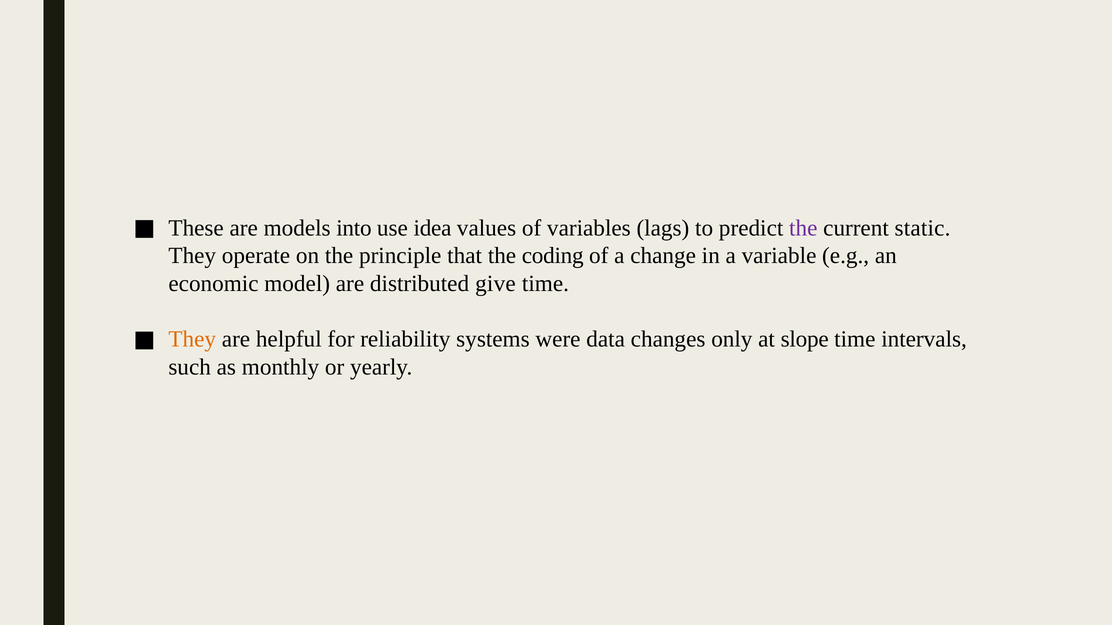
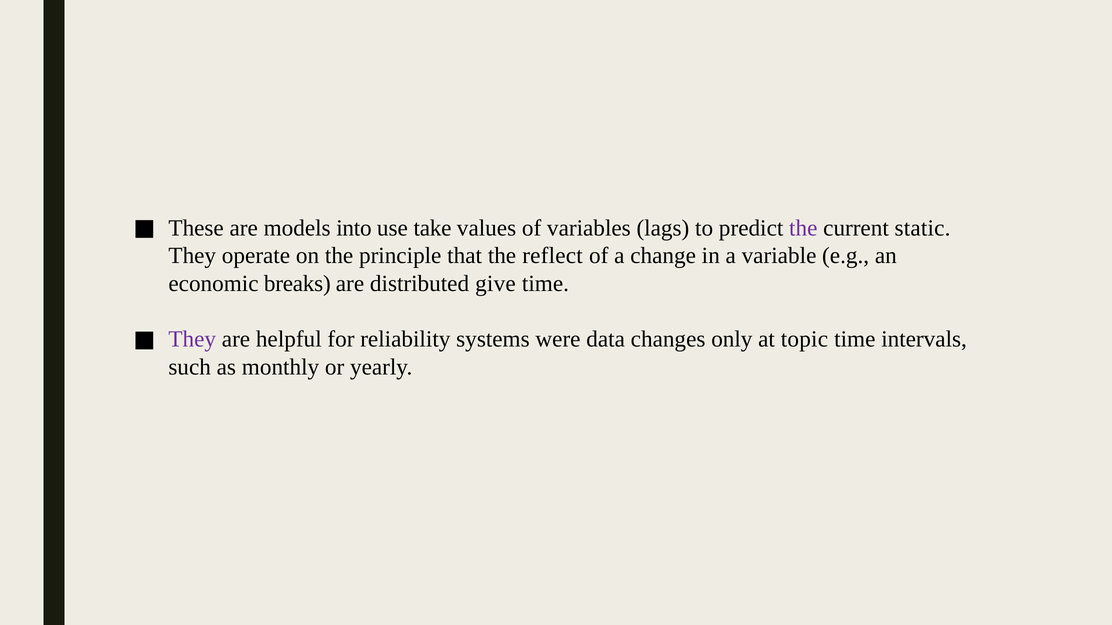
idea: idea -> take
coding: coding -> reflect
model: model -> breaks
They at (192, 339) colour: orange -> purple
slope: slope -> topic
